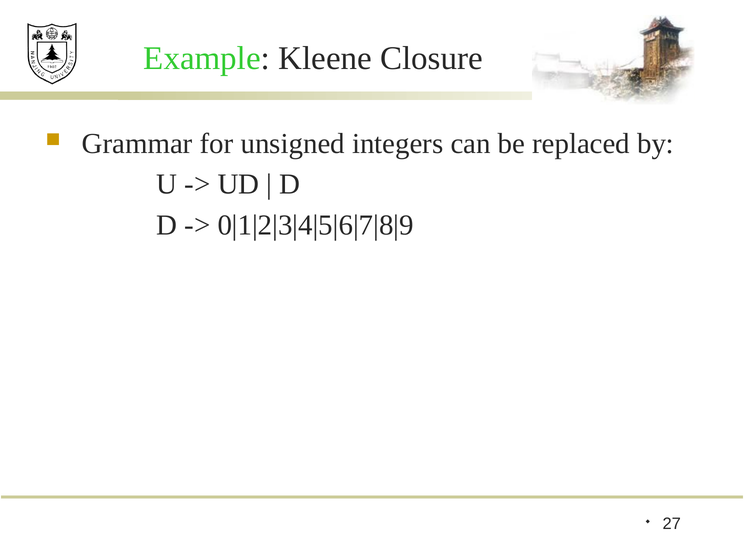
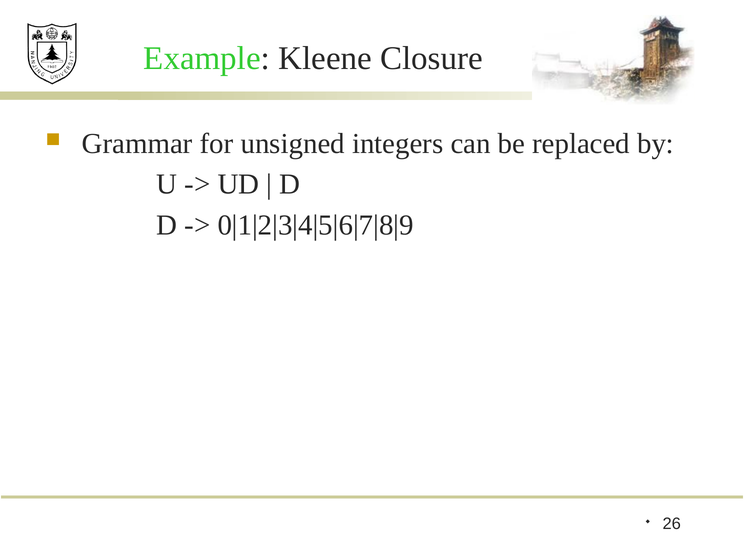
27: 27 -> 26
